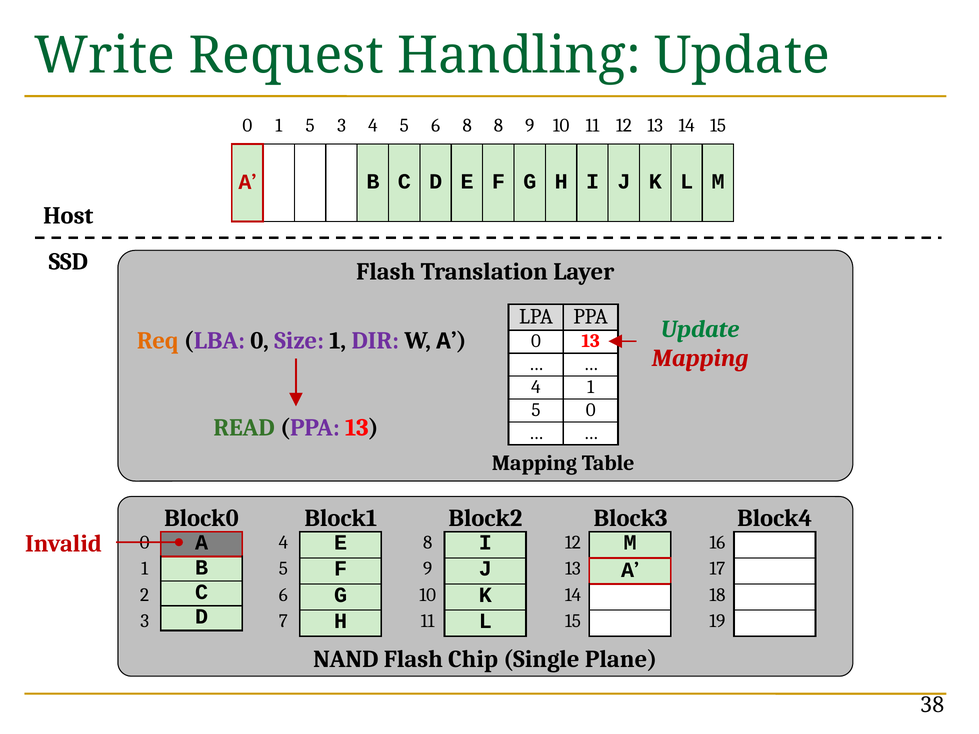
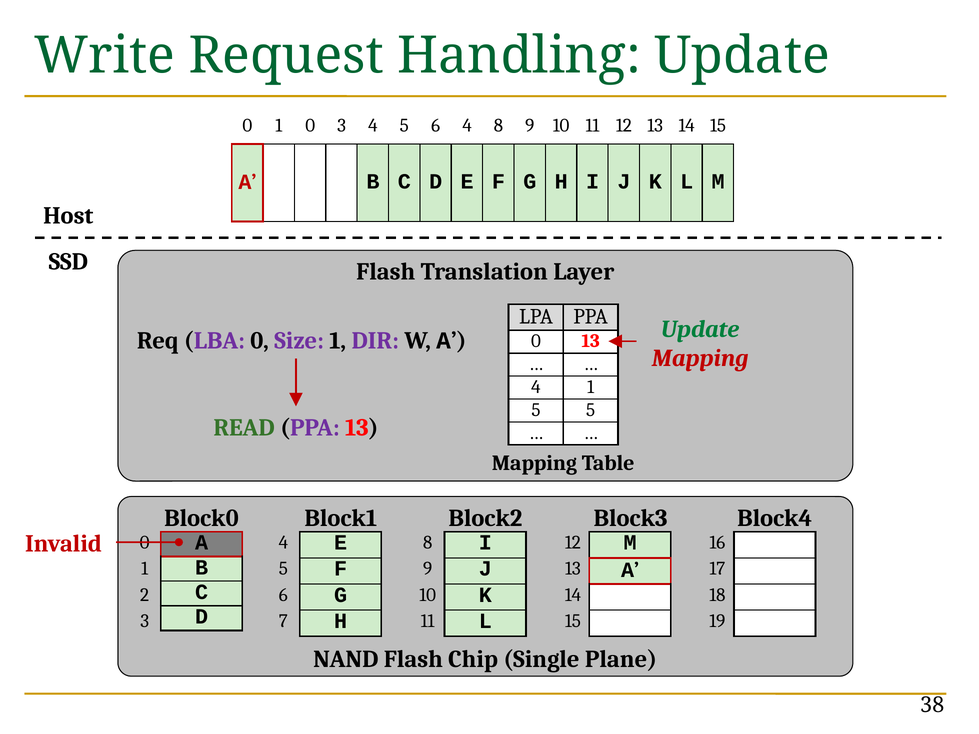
0 1 5: 5 -> 0
6 8: 8 -> 4
Req colour: orange -> black
5 0: 0 -> 5
